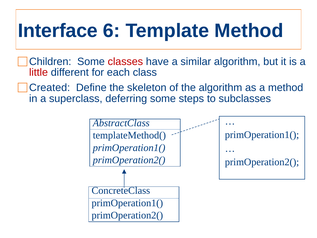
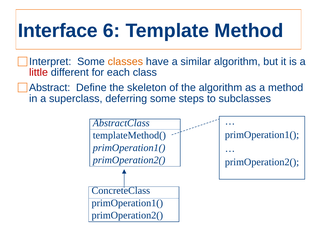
Children: Children -> Interpret
classes colour: red -> orange
Created: Created -> Abstract
